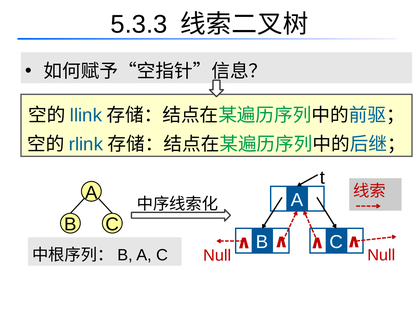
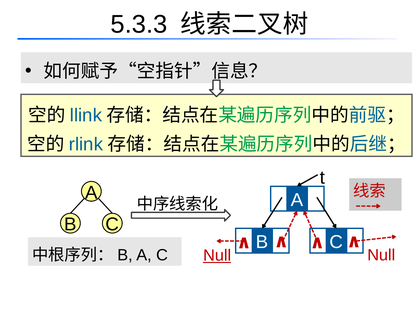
Null at (217, 256) underline: none -> present
